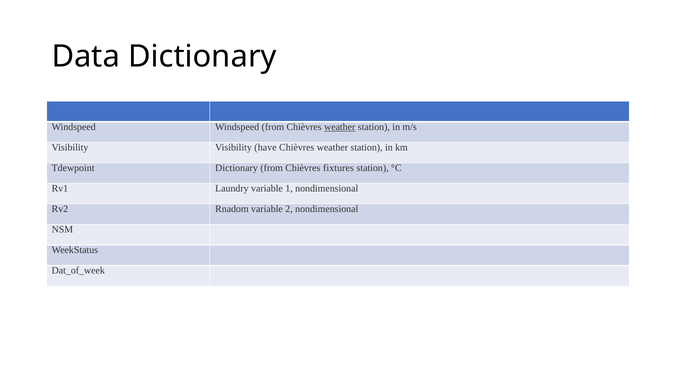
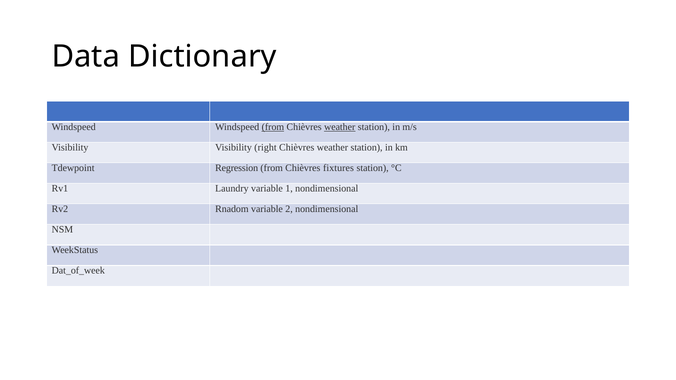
from at (273, 127) underline: none -> present
have: have -> right
Tdewpoint Dictionary: Dictionary -> Regression
